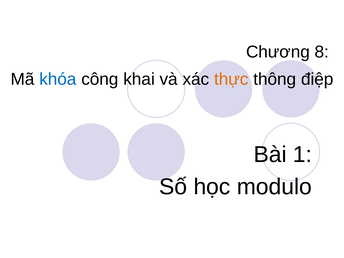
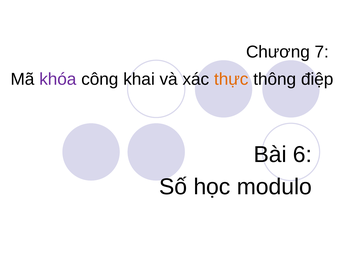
8: 8 -> 7
khóa colour: blue -> purple
1: 1 -> 6
